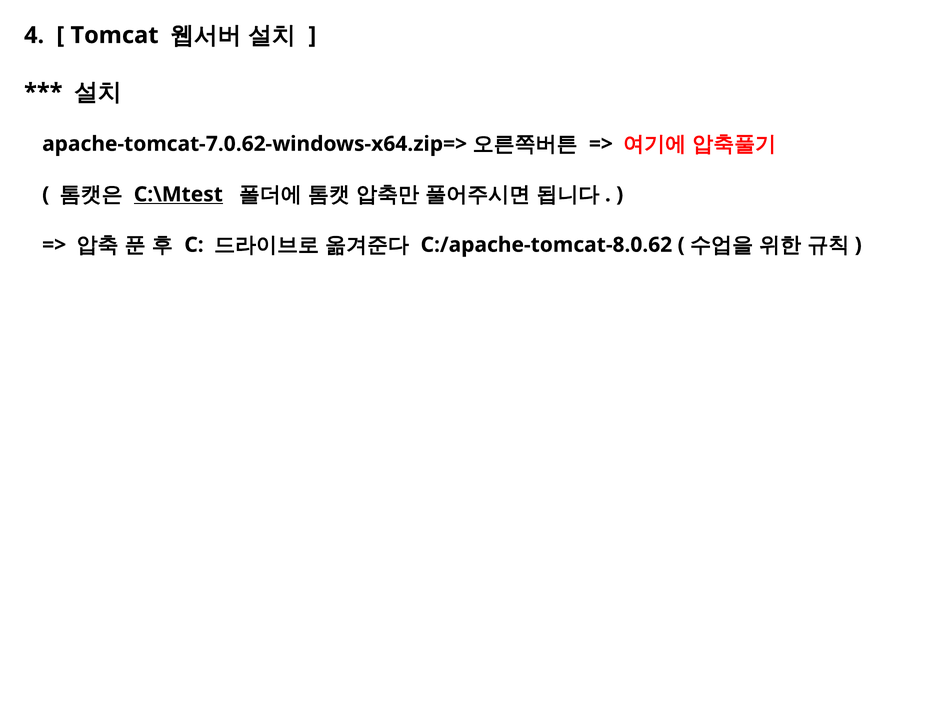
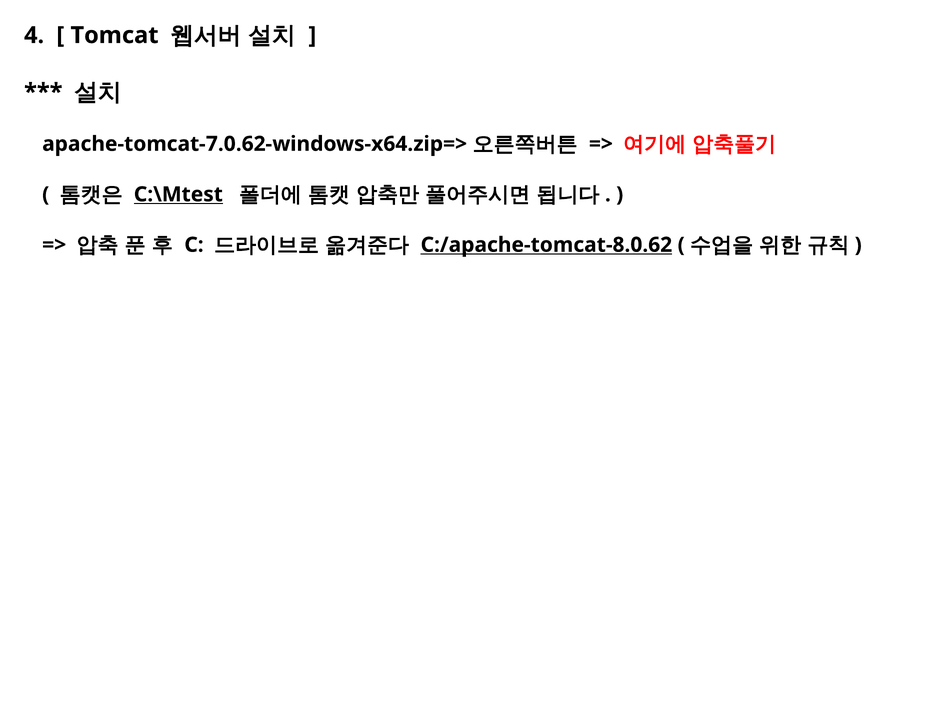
C:/apache-tomcat-8.0.62 underline: none -> present
